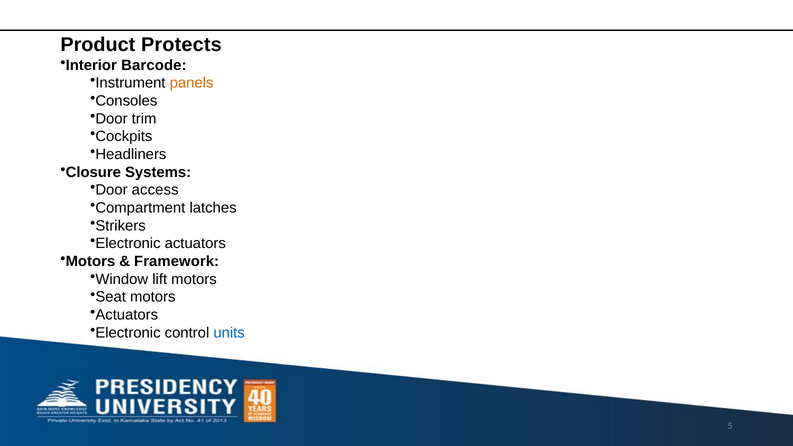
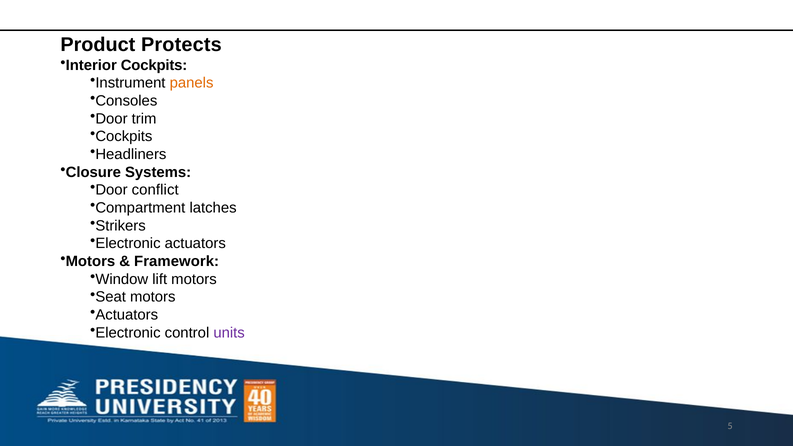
Interior Barcode: Barcode -> Cockpits
access: access -> conflict
units colour: blue -> purple
